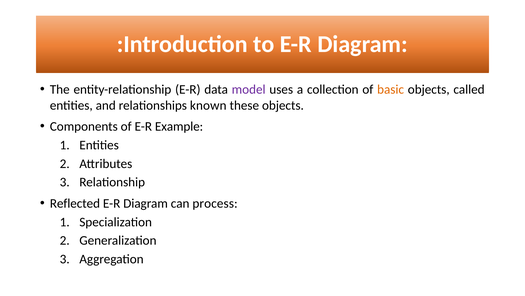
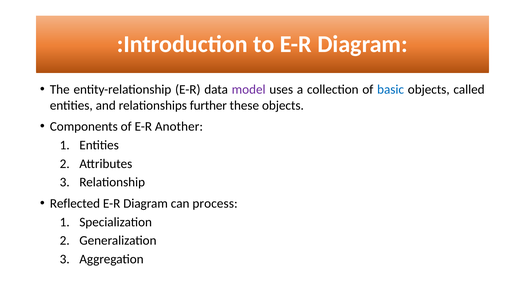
basic colour: orange -> blue
known: known -> further
Example: Example -> Another
